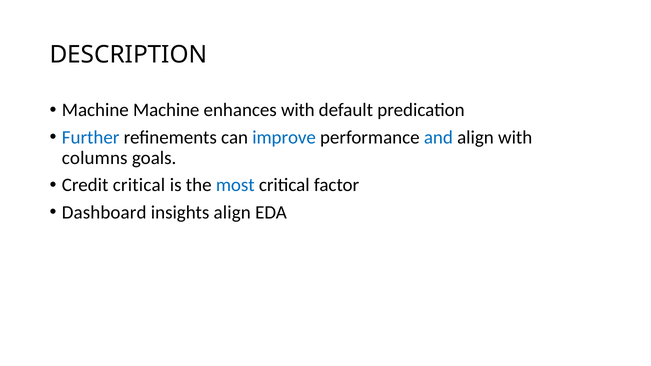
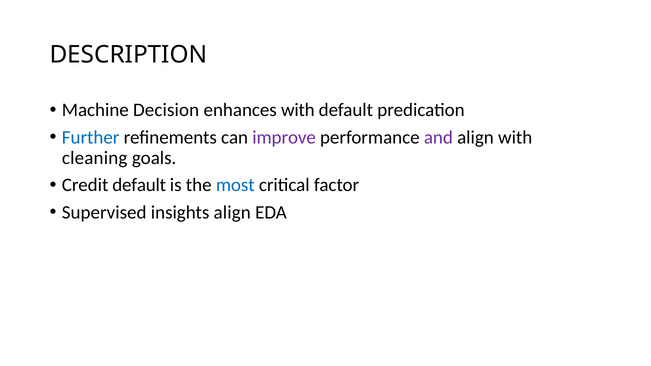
Machine Machine: Machine -> Decision
improve colour: blue -> purple
and colour: blue -> purple
columns: columns -> cleaning
Credit critical: critical -> default
Dashboard: Dashboard -> Supervised
